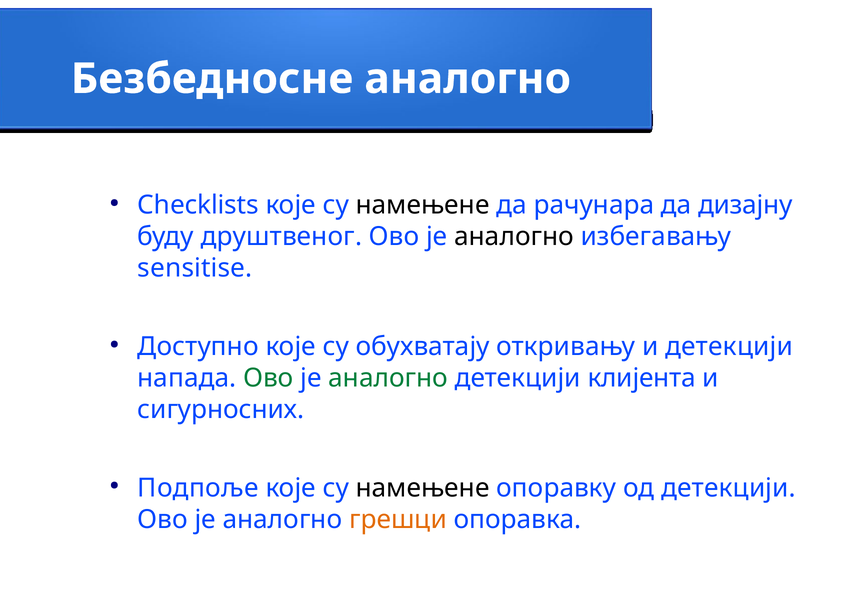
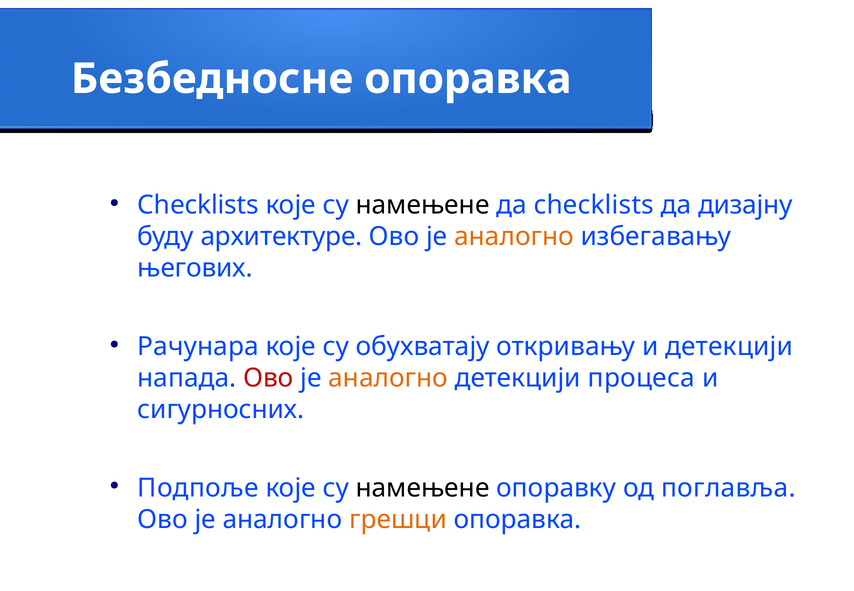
Безбедносне аналогно: аналогно -> опоравка
да рачунара: рачунара -> checklists
друштвеног: друштвеног -> архитектуре
аналогно at (514, 237) colour: black -> orange
sensitise: sensitise -> његових
Доступно: Доступно -> Рачунара
Ово at (268, 378) colour: green -> red
аналогно at (388, 378) colour: green -> orange
клијента: клијента -> процеса
од детекцији: детекцији -> поглавља
